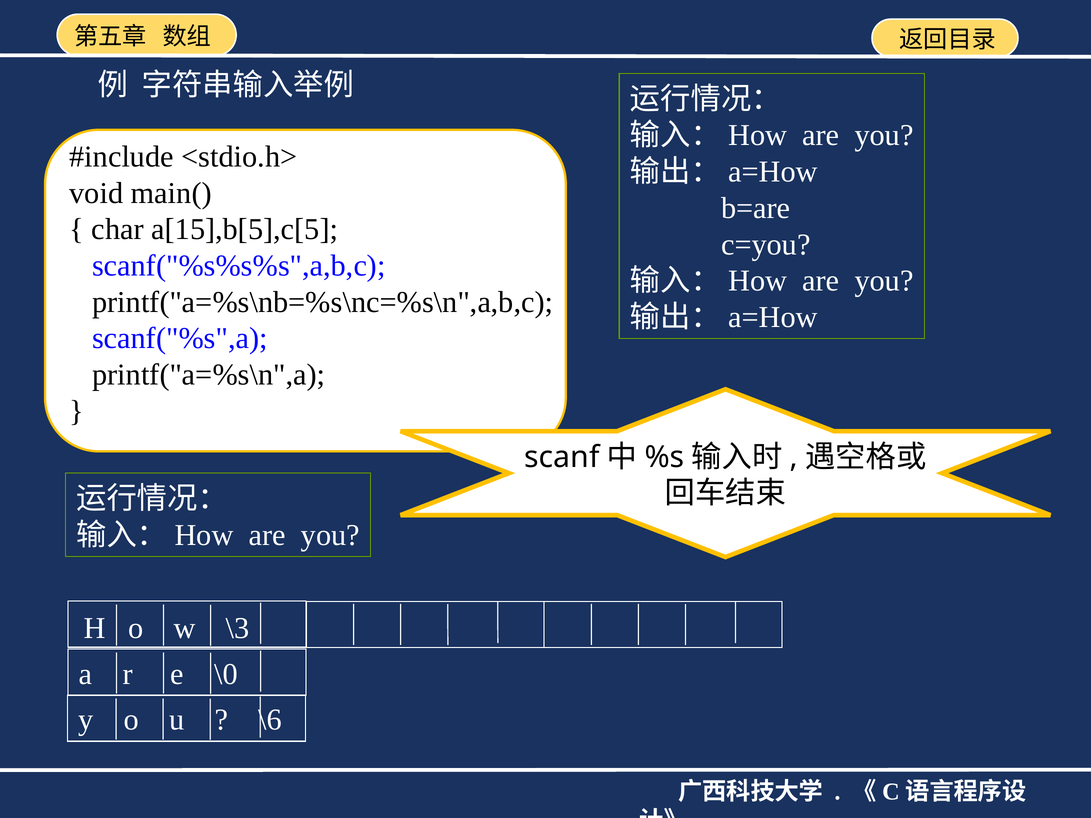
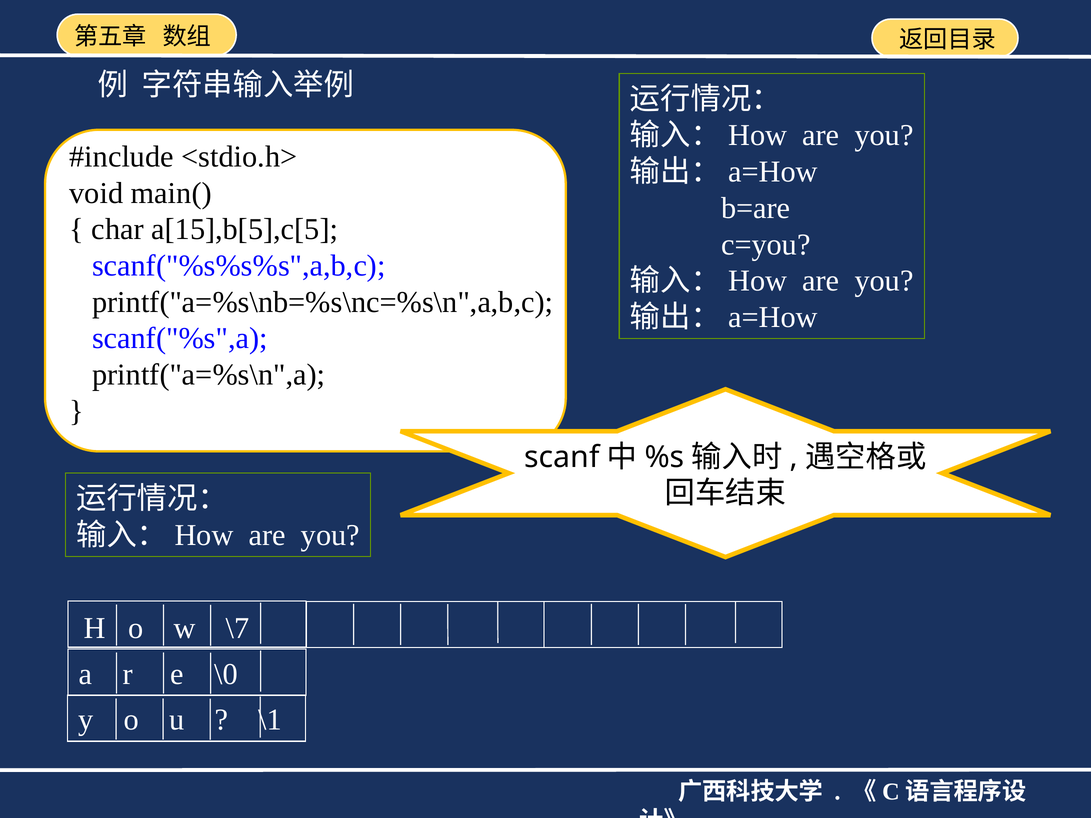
\3: \3 -> \7
\6: \6 -> \1
